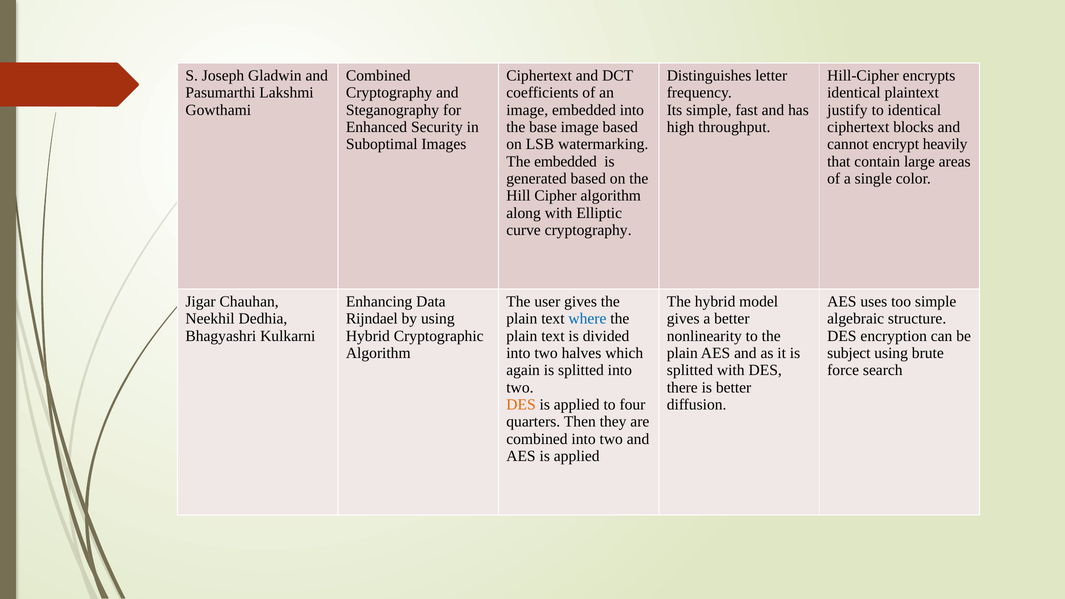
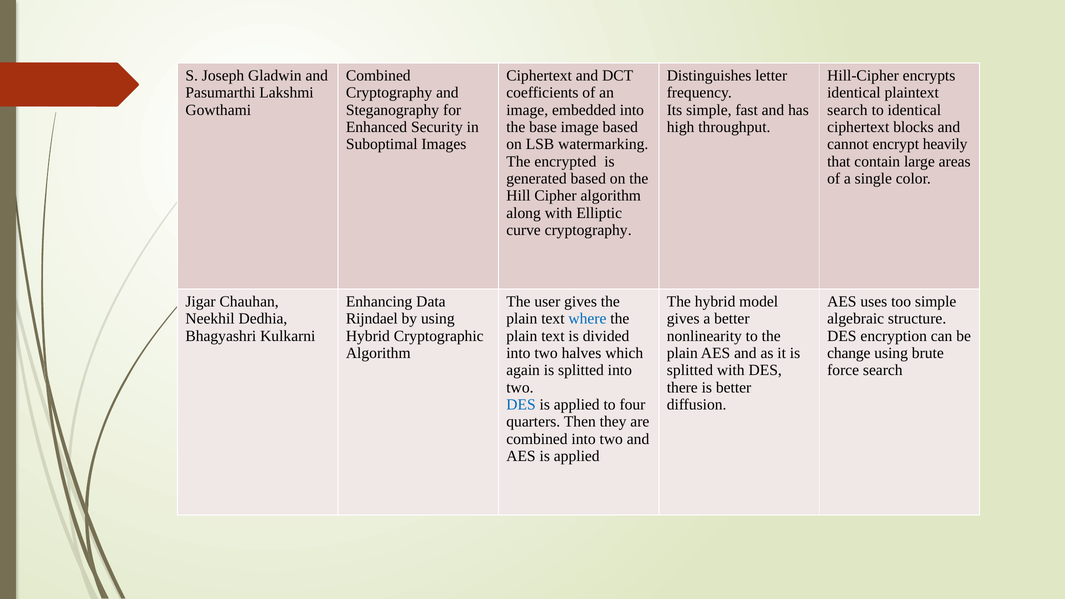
justify at (847, 110): justify -> search
The embedded: embedded -> encrypted
subject: subject -> change
DES at (521, 405) colour: orange -> blue
